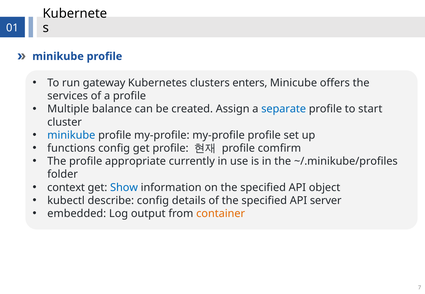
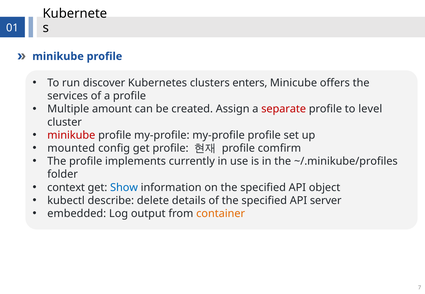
gateway: gateway -> discover
balance: balance -> amount
separate colour: blue -> red
start: start -> level
minikube at (71, 135) colour: blue -> red
functions: functions -> mounted
appropriate: appropriate -> implements
describe config: config -> delete
